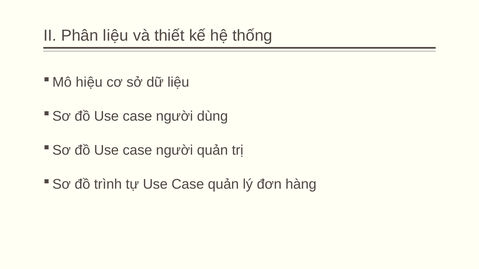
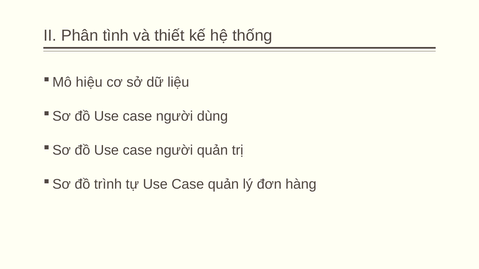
Phân liệu: liệu -> tình
